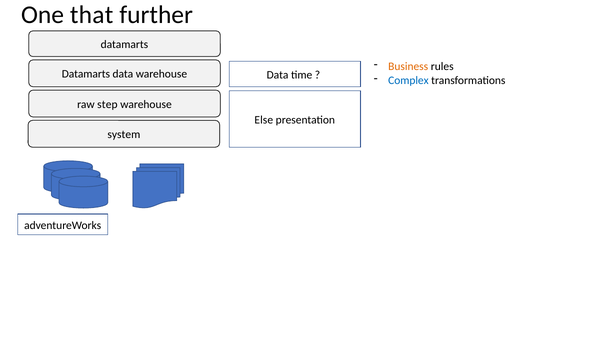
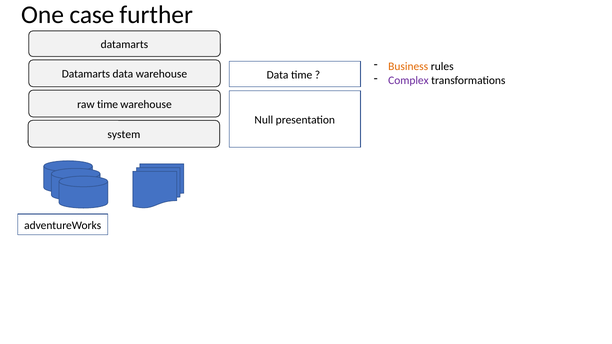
that: that -> case
Complex colour: blue -> purple
raw step: step -> time
Else: Else -> Null
